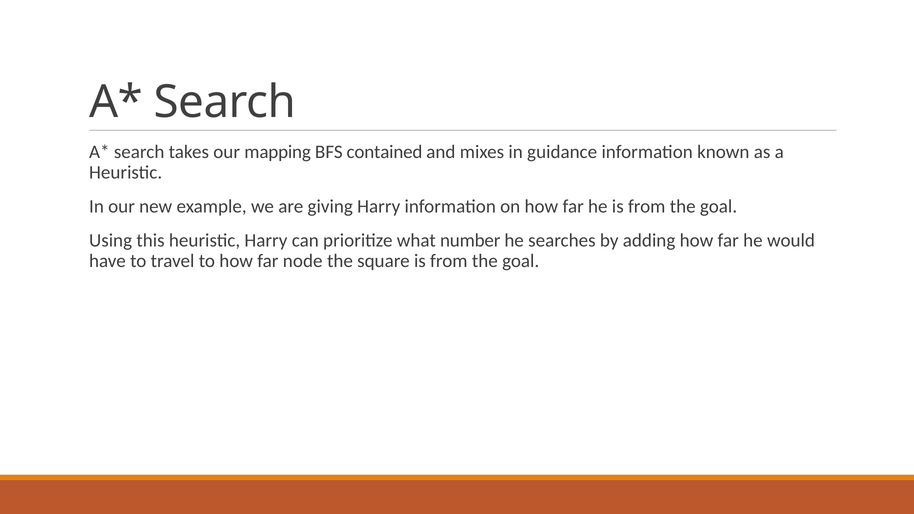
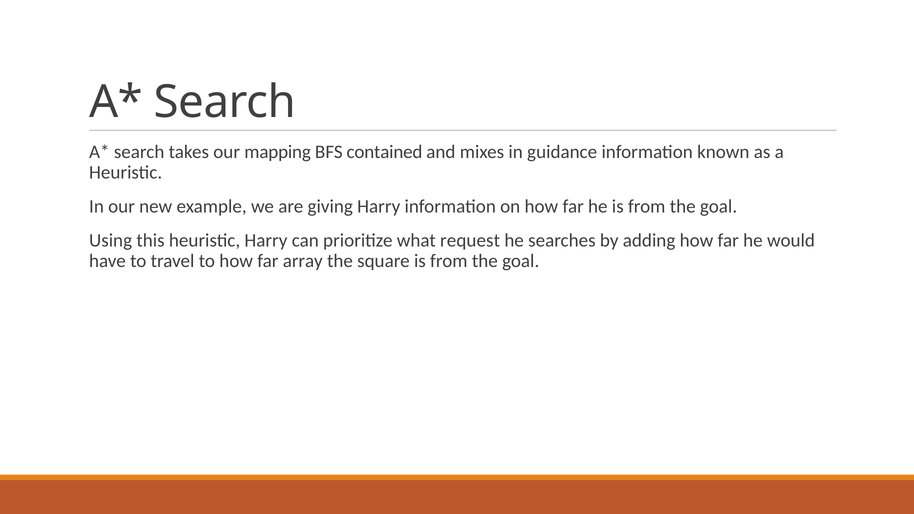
number: number -> request
node: node -> array
